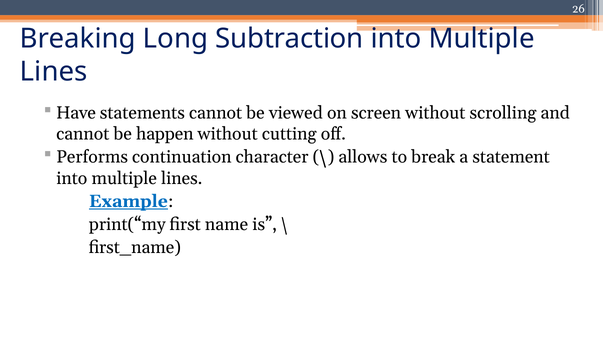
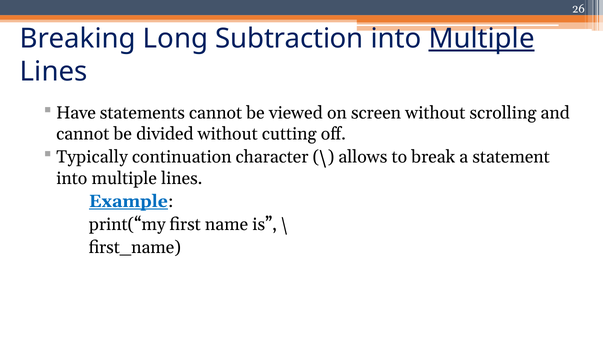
Multiple at (482, 39) underline: none -> present
happen: happen -> divided
Performs: Performs -> Typically
